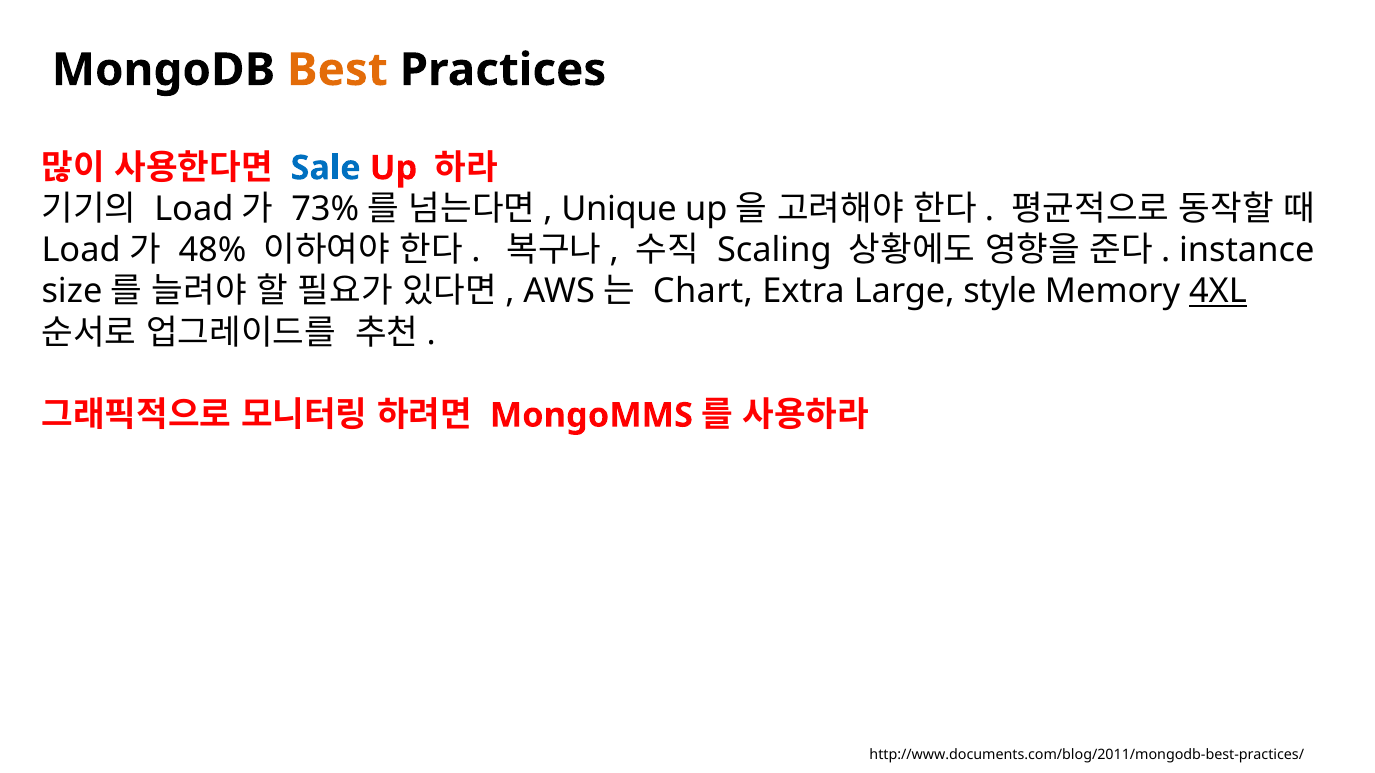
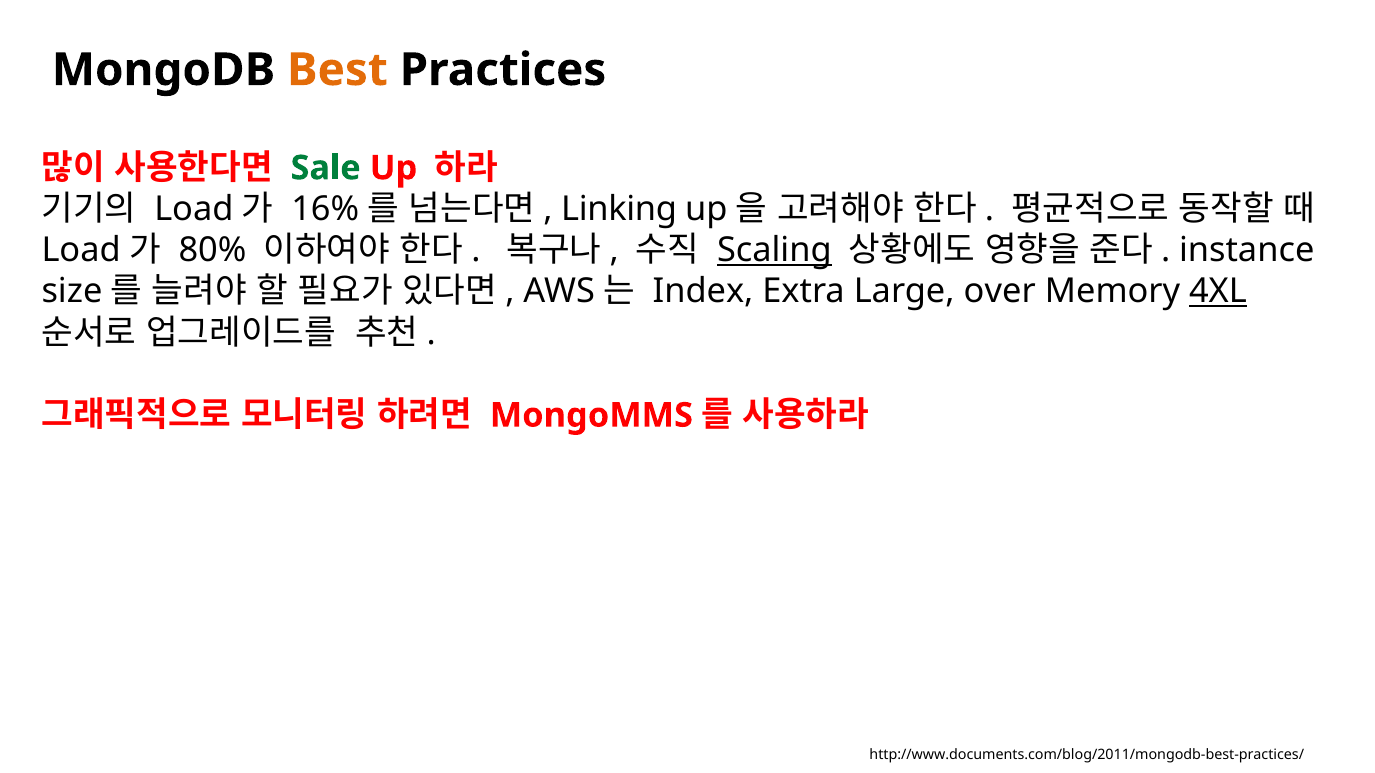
Sale colour: blue -> green
73%: 73% -> 16%
Unique: Unique -> Linking
48%: 48% -> 80%
Scaling underline: none -> present
Chart: Chart -> Index
style: style -> over
